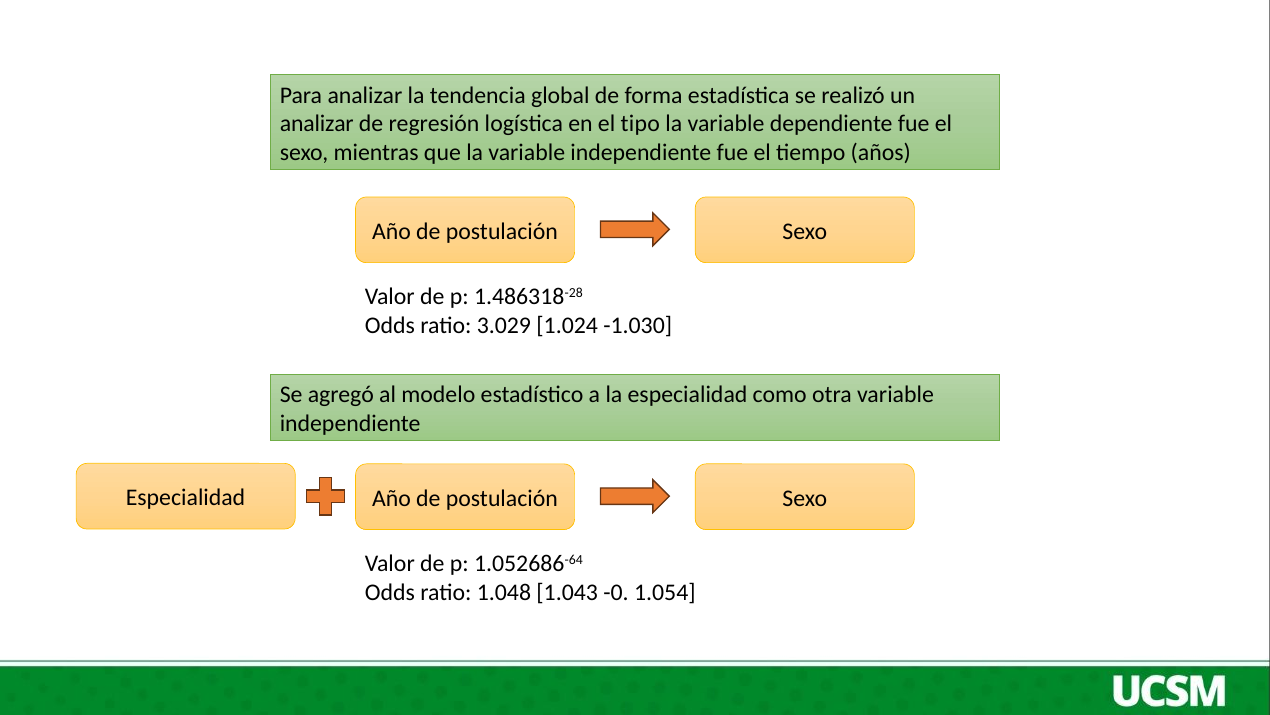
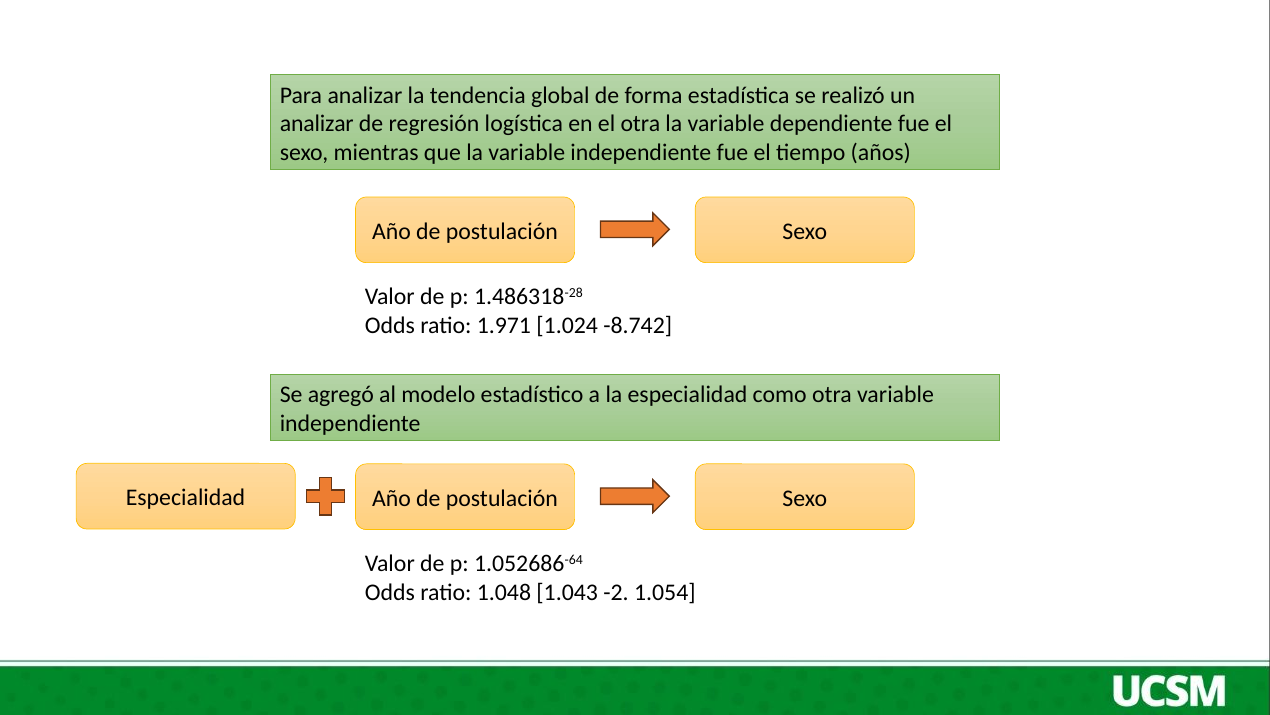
el tipo: tipo -> otra
3.029: 3.029 -> 1.971
-1.030: -1.030 -> -8.742
-0: -0 -> -2
